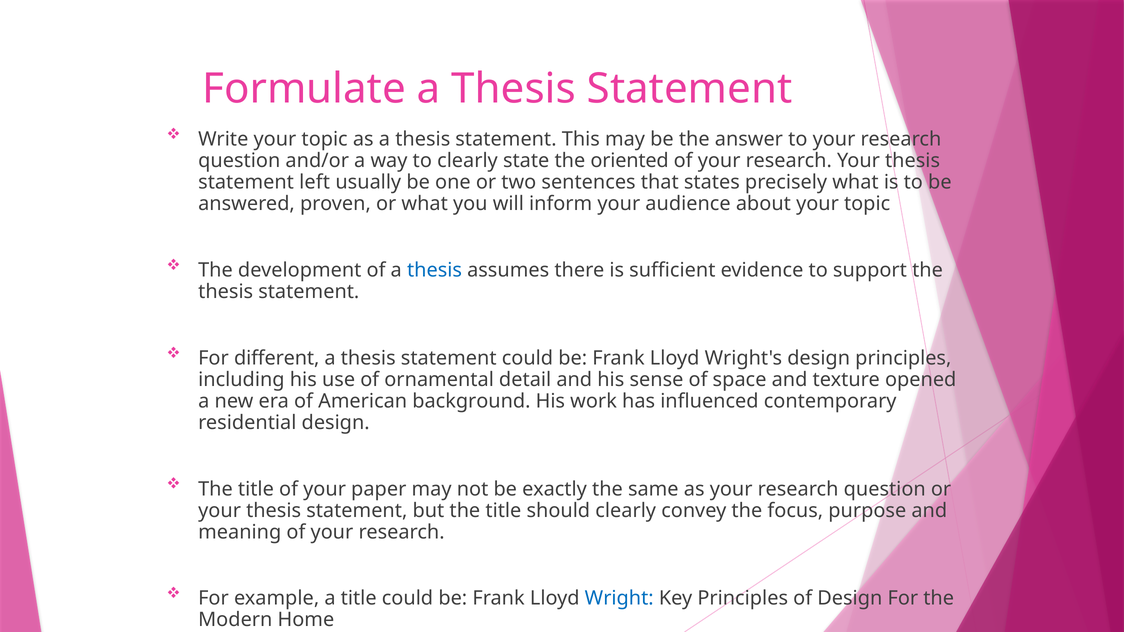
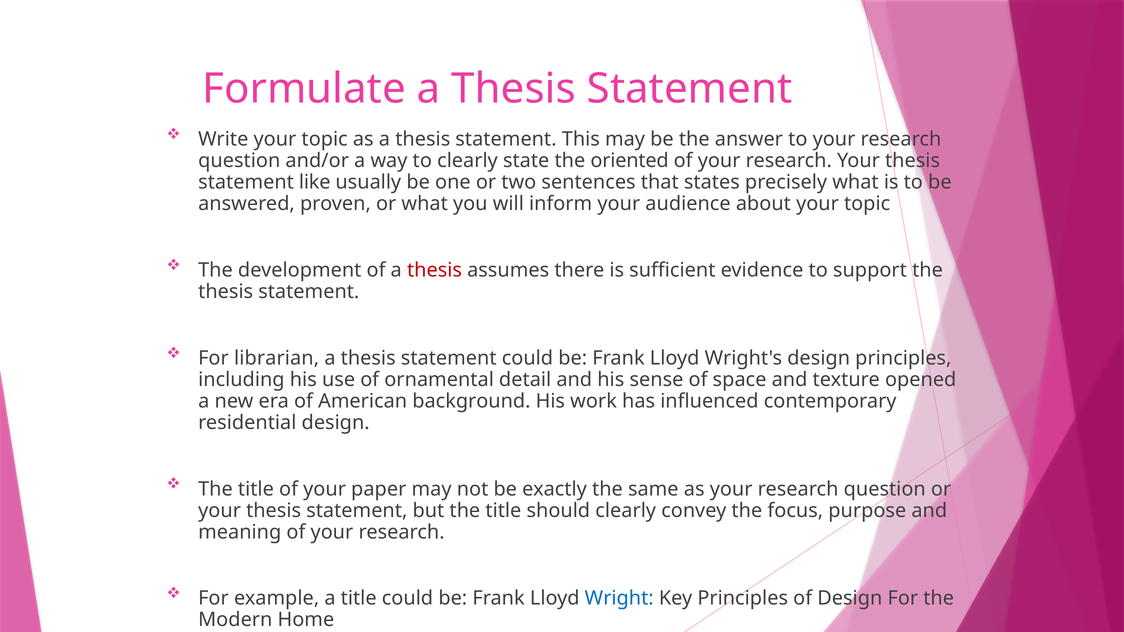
left: left -> like
thesis at (435, 270) colour: blue -> red
different: different -> librarian
